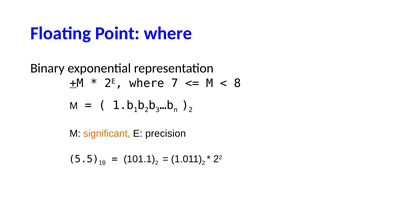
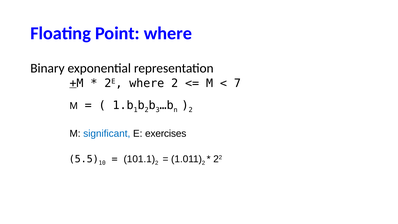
where 7: 7 -> 2
8: 8 -> 7
significant colour: orange -> blue
precision: precision -> exercises
